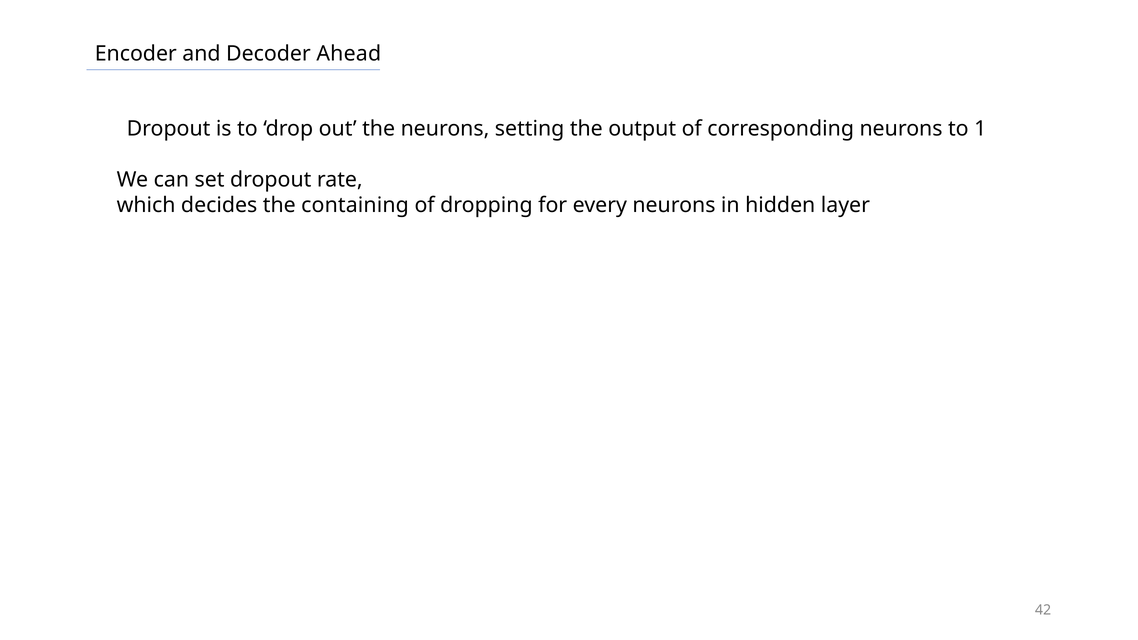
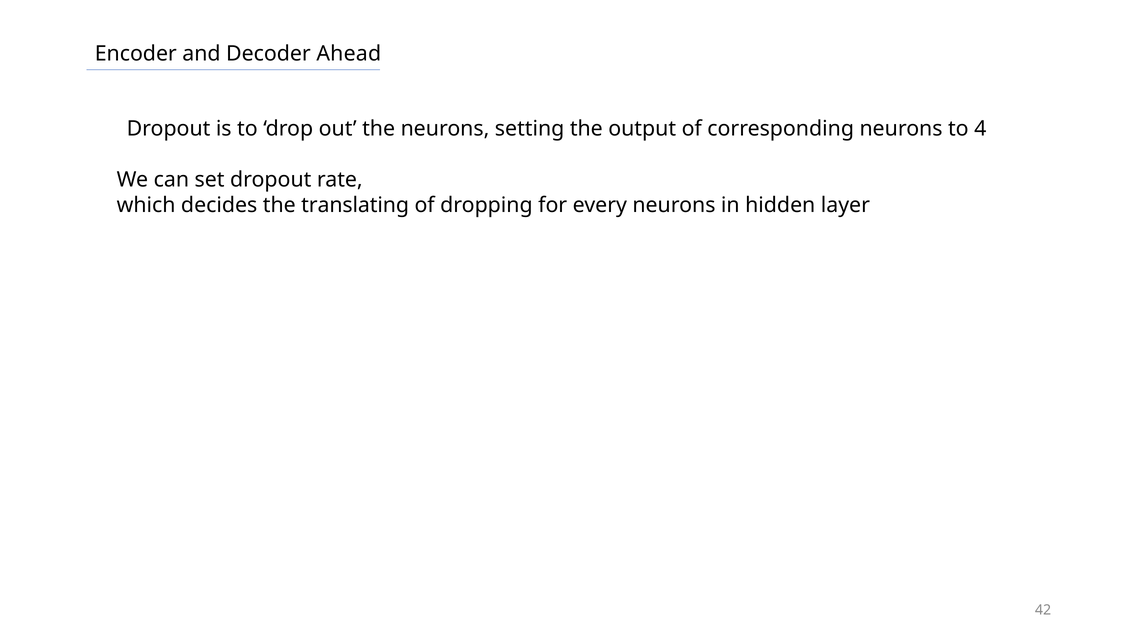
1: 1 -> 4
containing: containing -> translating
